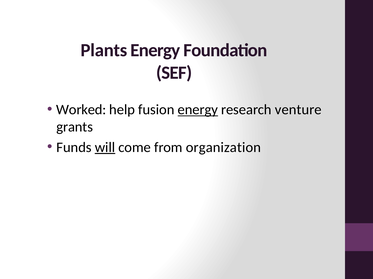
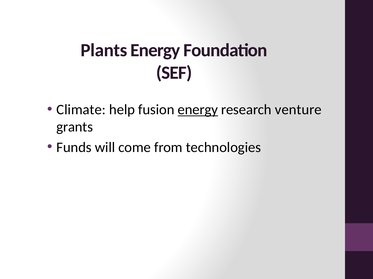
Worked: Worked -> Climate
will underline: present -> none
organization: organization -> technologies
